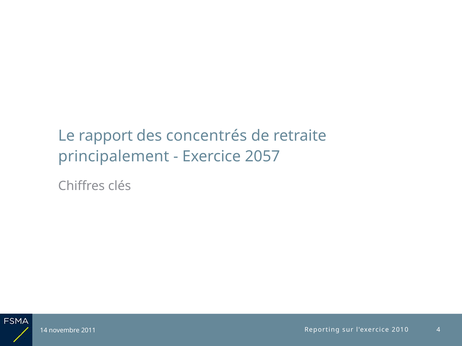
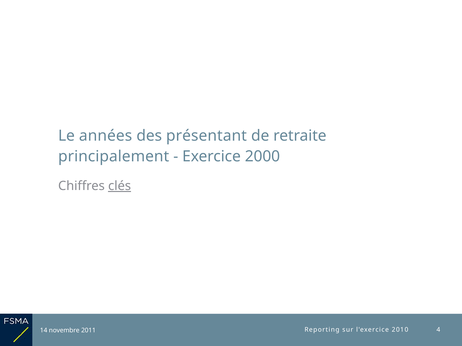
rapport: rapport -> années
concentrés: concentrés -> présentant
2057: 2057 -> 2000
clés underline: none -> present
